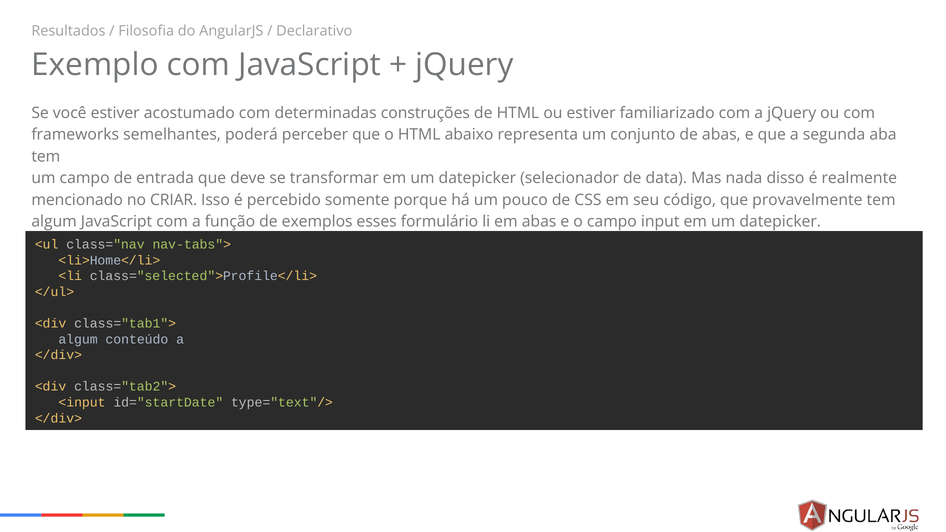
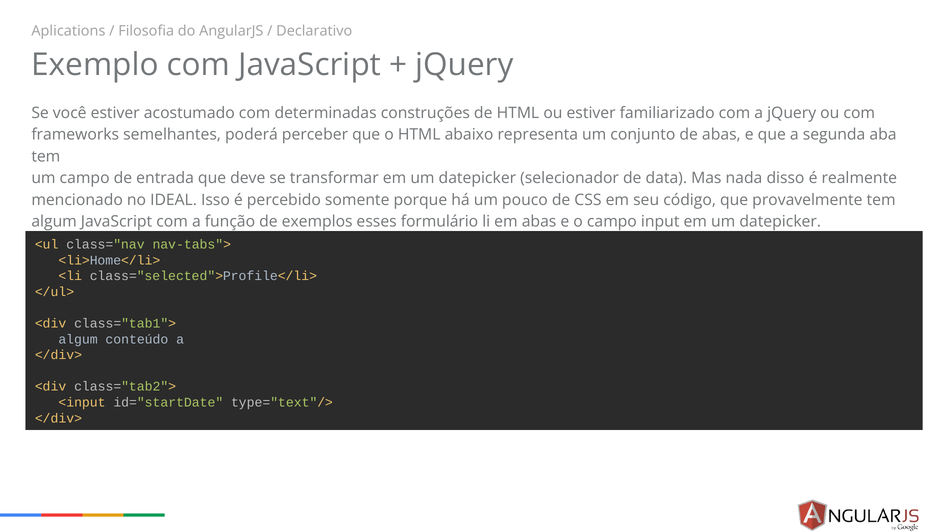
Resultados: Resultados -> Aplications
CRIAR: CRIAR -> IDEAL
